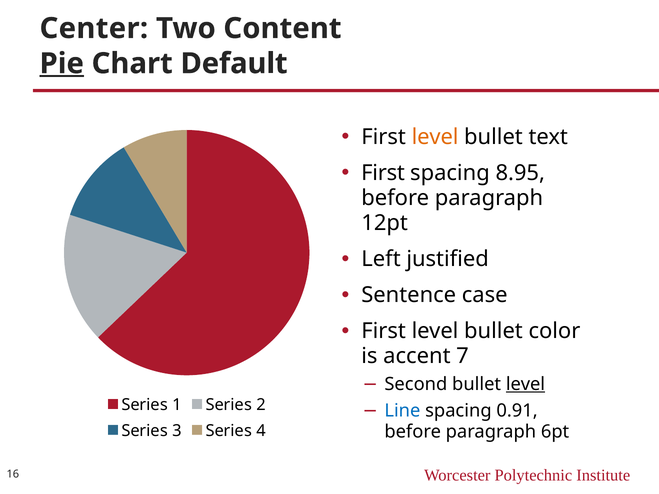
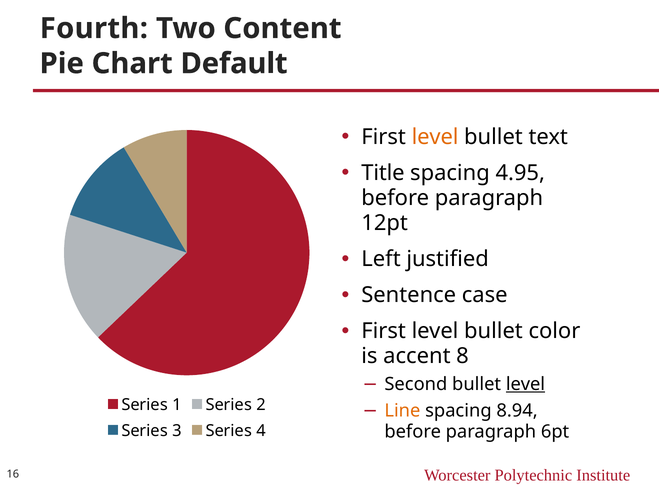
Center: Center -> Fourth
Pie underline: present -> none
First at (383, 173): First -> Title
8.95: 8.95 -> 4.95
7: 7 -> 8
Line colour: blue -> orange
0.91: 0.91 -> 8.94
